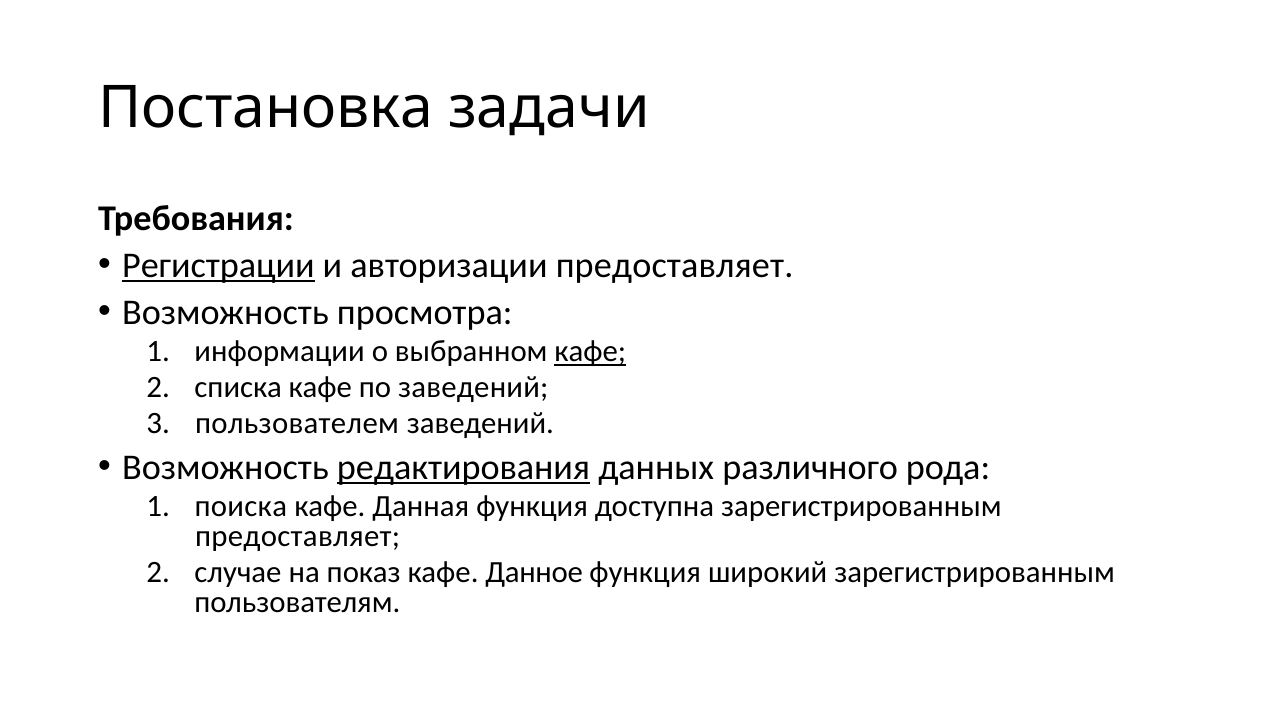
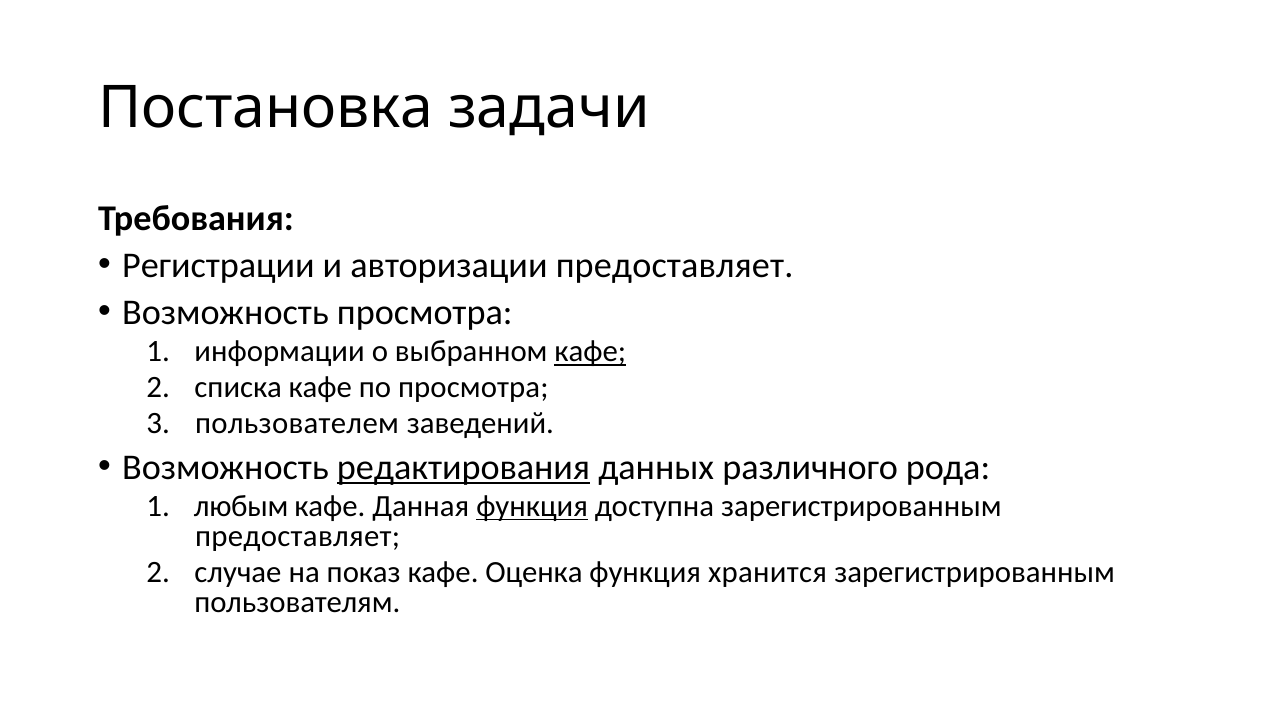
Регистрации underline: present -> none
по заведений: заведений -> просмотра
поиска: поиска -> любым
функция at (532, 507) underline: none -> present
Данное: Данное -> Оценка
широкий: широкий -> хранится
